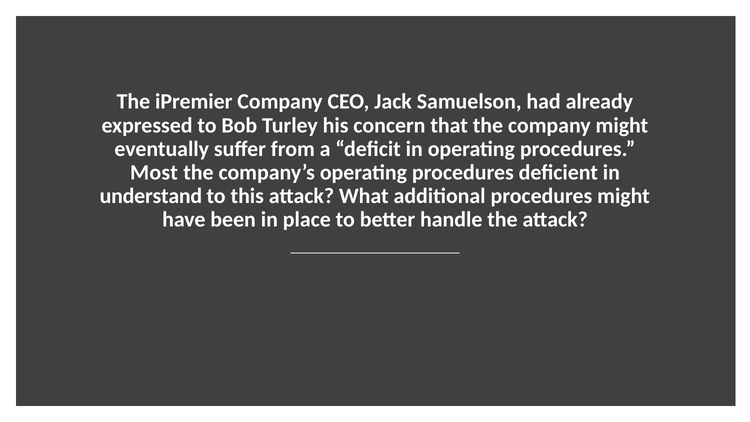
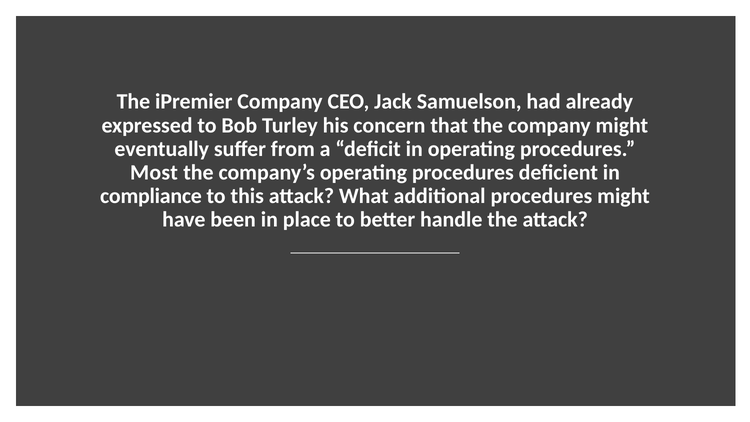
understand: understand -> compliance
